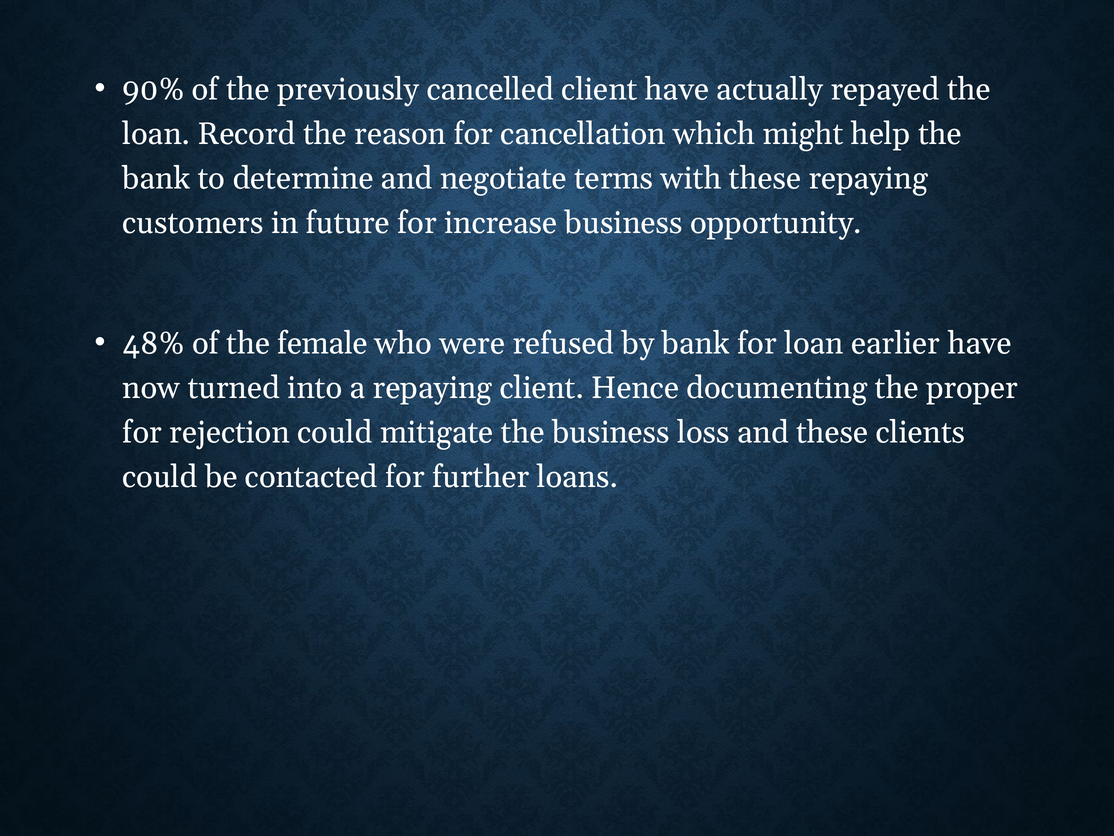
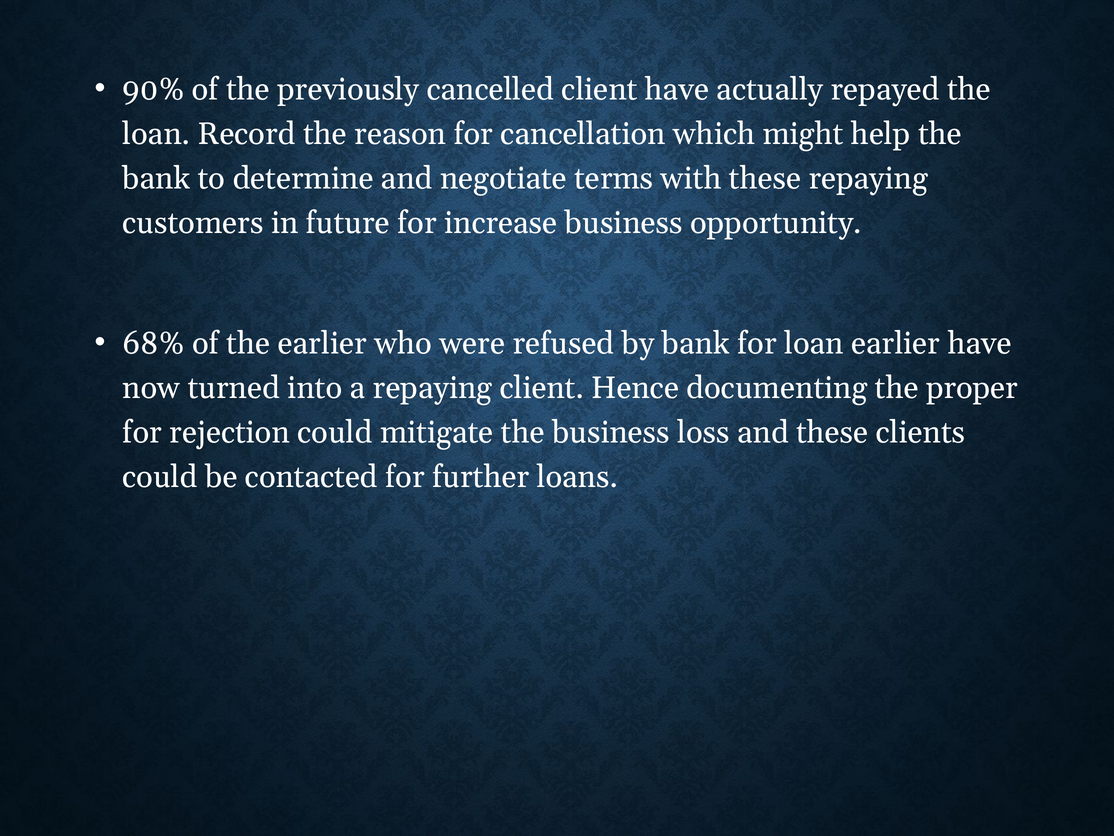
48%: 48% -> 68%
the female: female -> earlier
